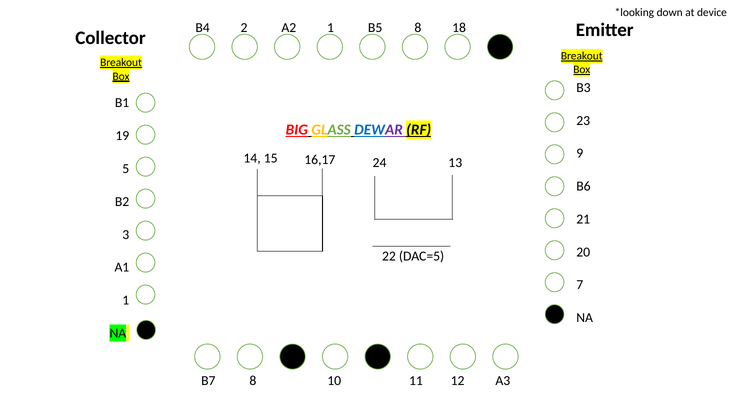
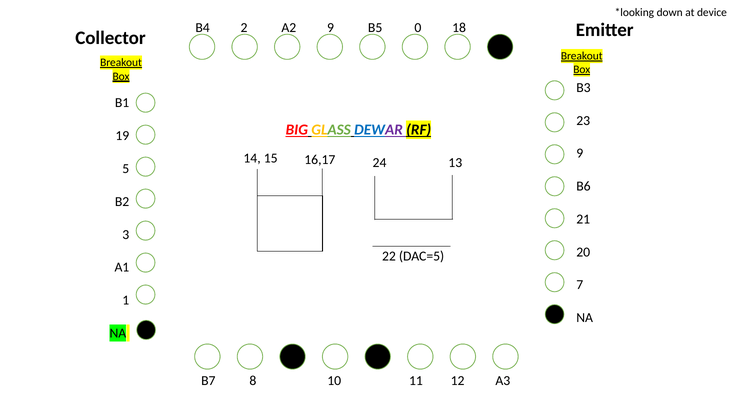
A2 1: 1 -> 9
B5 8: 8 -> 0
